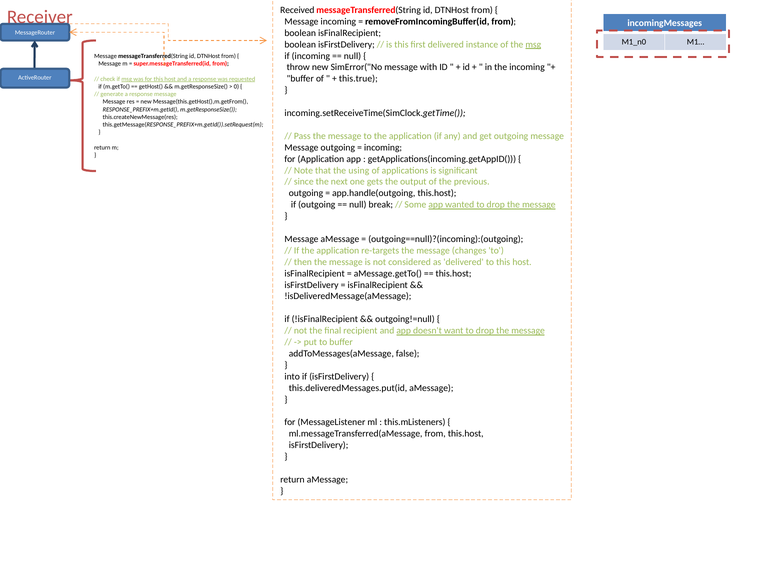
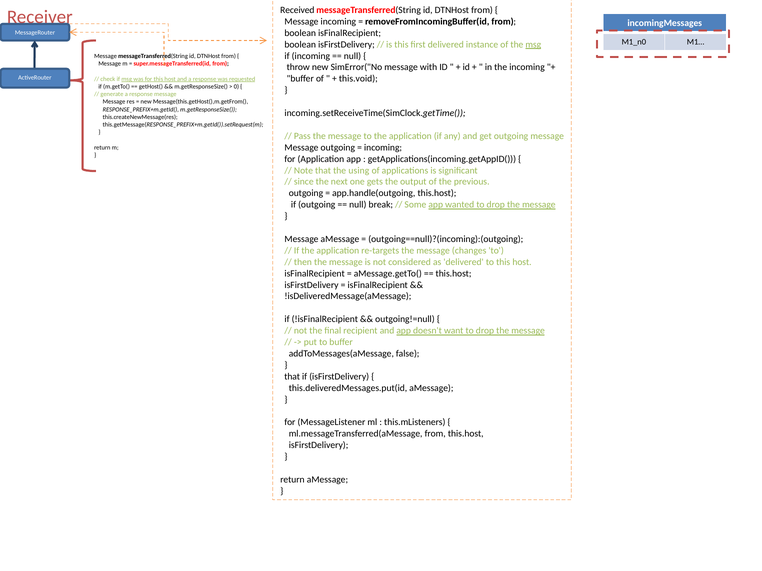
this.true: this.true -> this.void
into at (292, 377): into -> that
